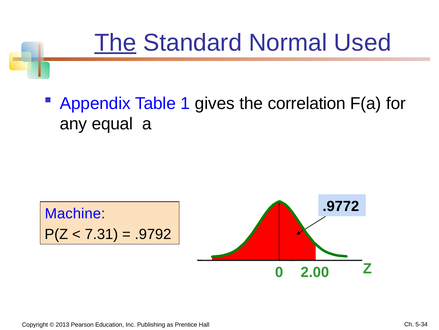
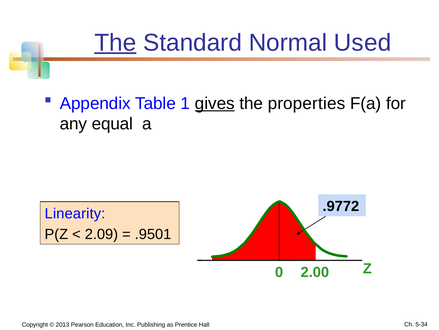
gives underline: none -> present
correlation: correlation -> properties
Machine: Machine -> Linearity
7.31: 7.31 -> 2.09
.9792: .9792 -> .9501
